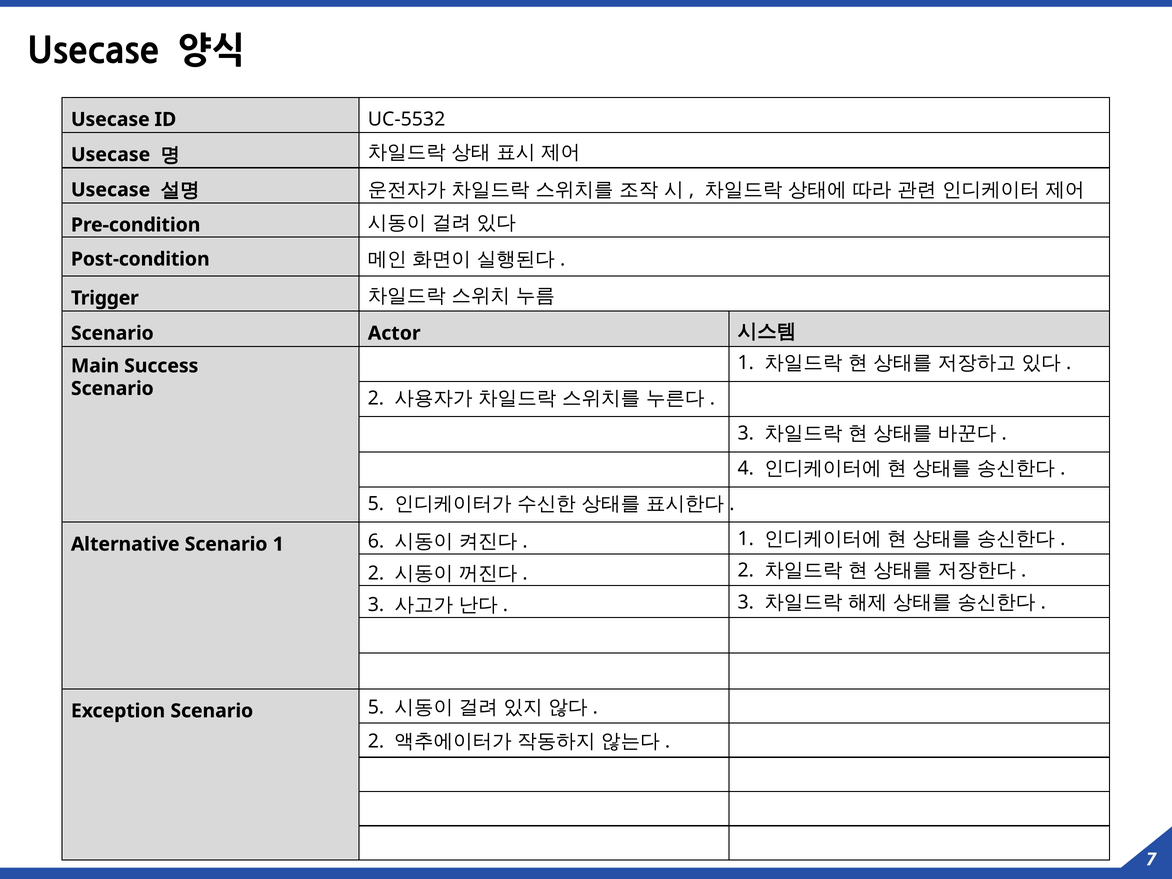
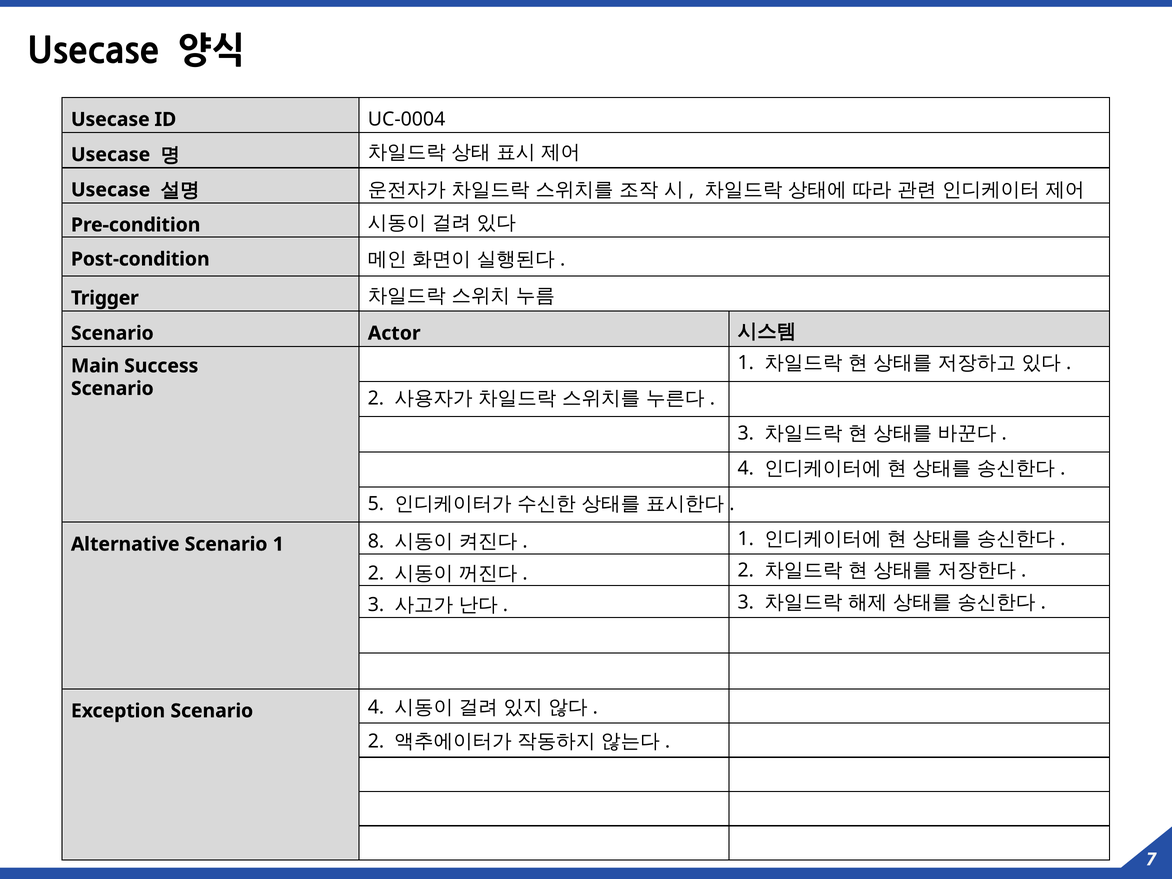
UC-5532: UC-5532 -> UC-0004
6: 6 -> 8
Scenario 5: 5 -> 4
